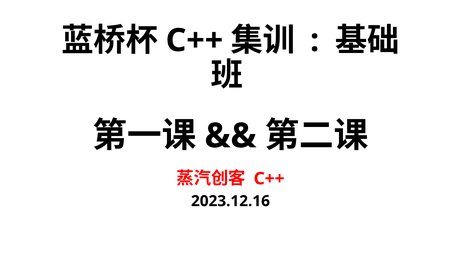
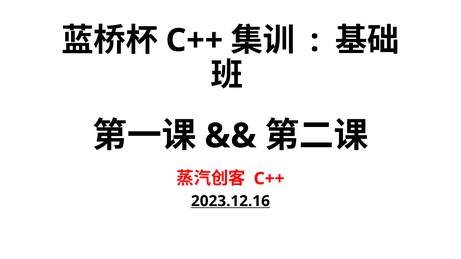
2023.12.16 underline: none -> present
